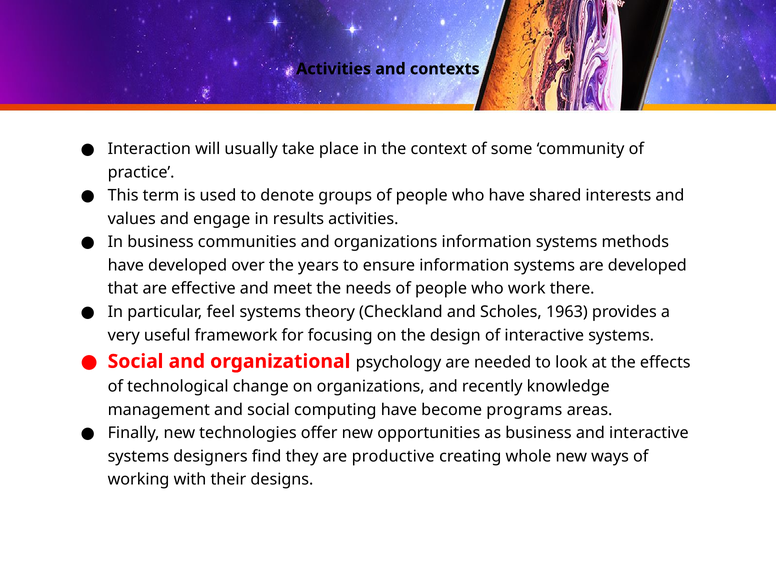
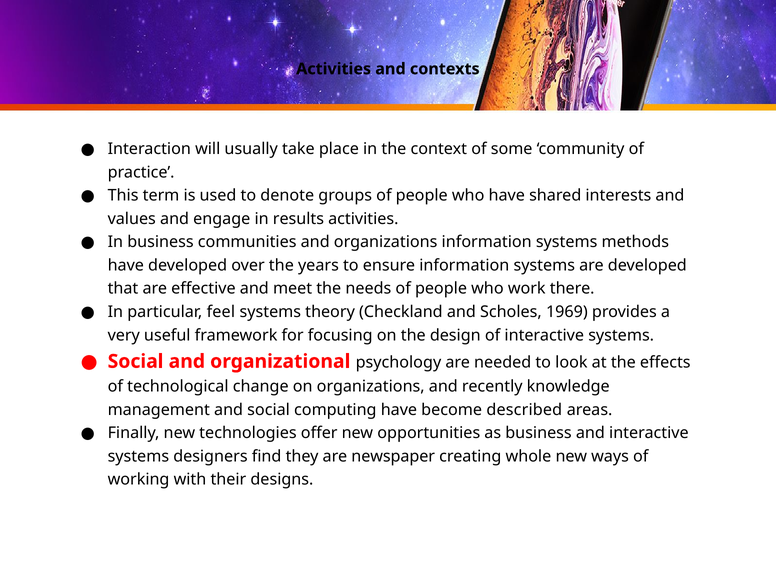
1963: 1963 -> 1969
programs: programs -> described
productive: productive -> newspaper
